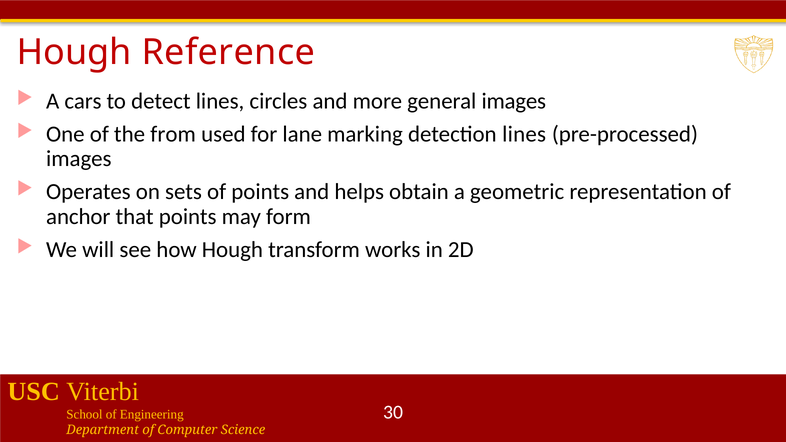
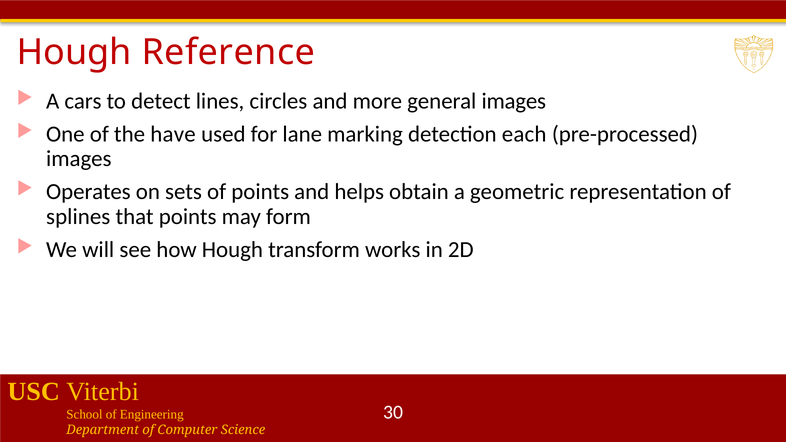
from: from -> have
detection lines: lines -> each
anchor: anchor -> splines
